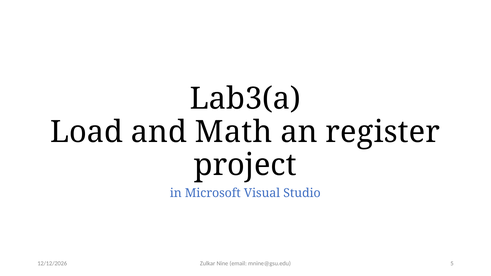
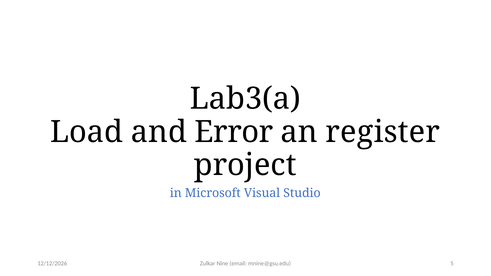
Math: Math -> Error
